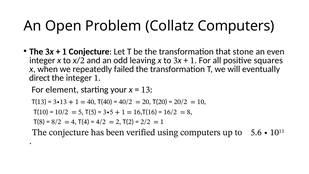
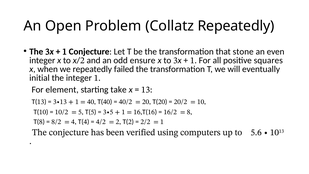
Collatz Computers: Computers -> Repeatedly
leaving: leaving -> ensure
direct: direct -> initial
your: your -> take
